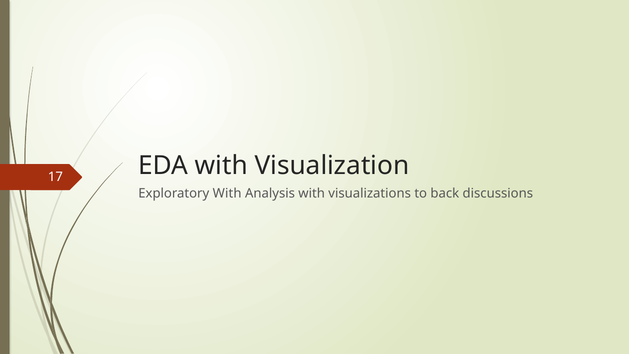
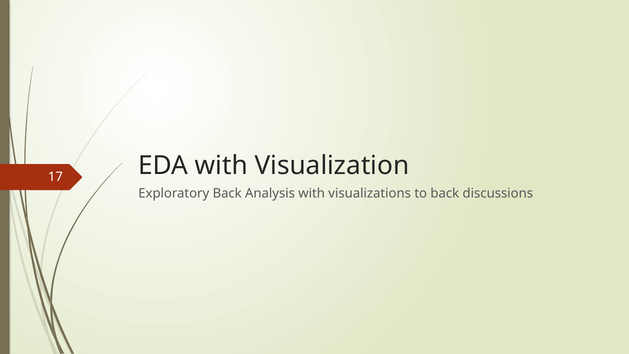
Exploratory With: With -> Back
